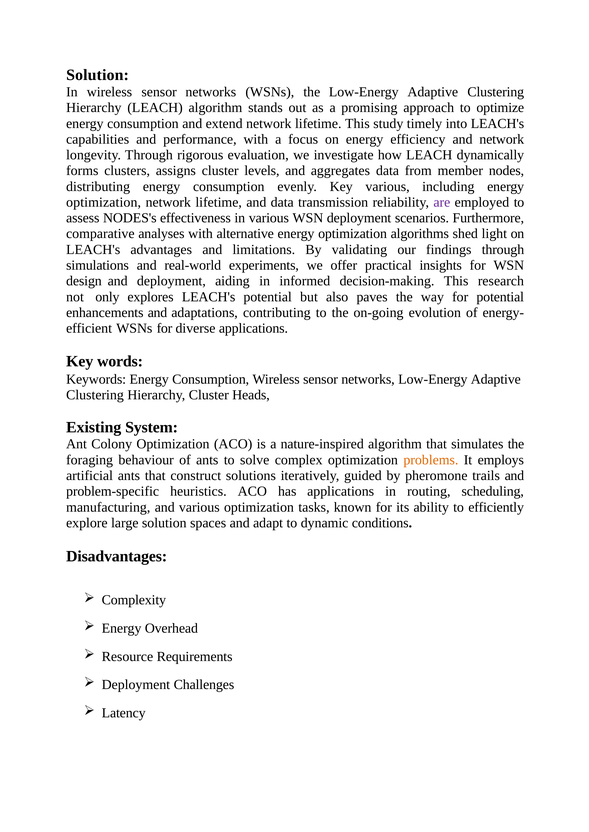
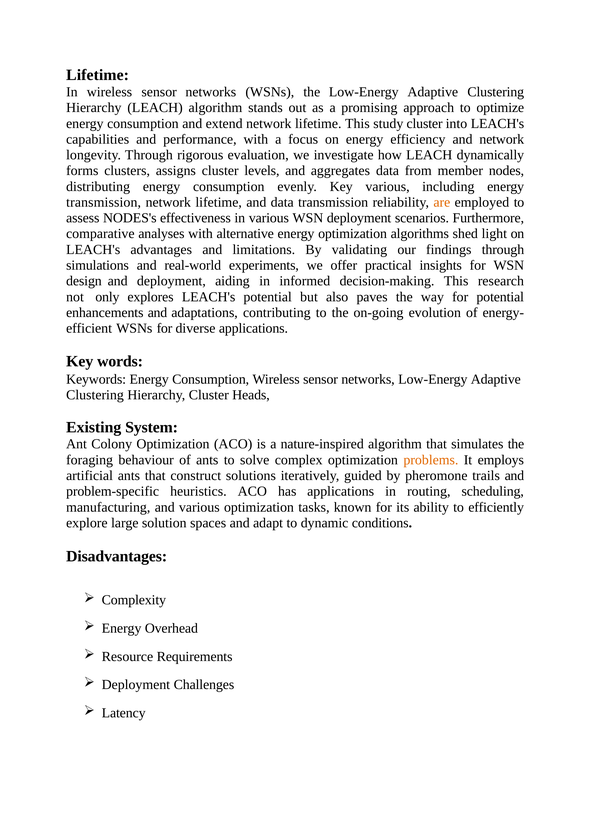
Solution at (98, 75): Solution -> Lifetime
study timely: timely -> cluster
optimization at (104, 202): optimization -> transmission
are colour: purple -> orange
